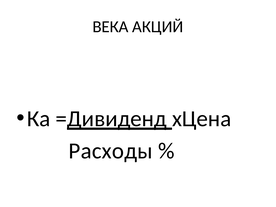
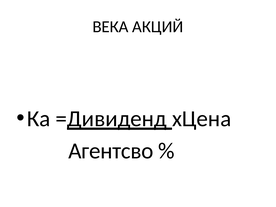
Расходы: Расходы -> Агентсво
